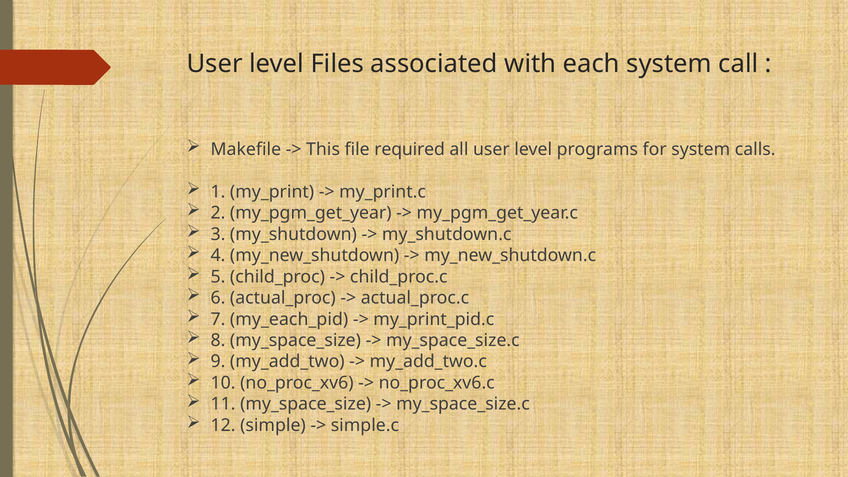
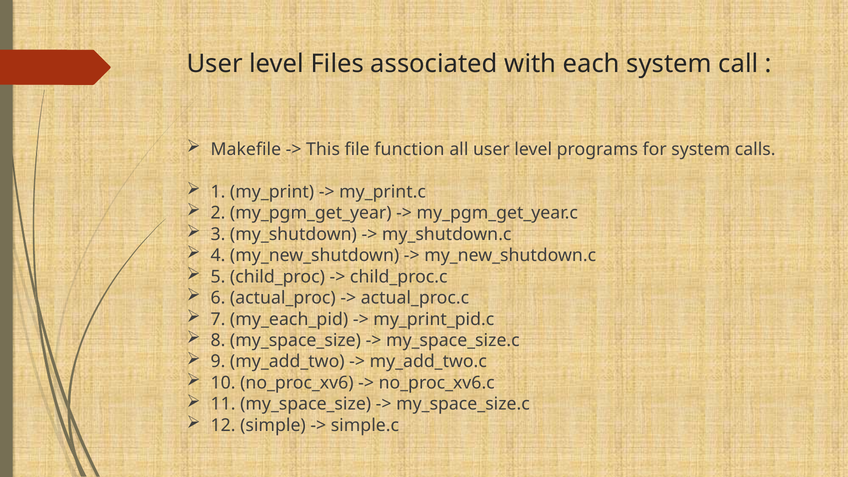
required: required -> function
